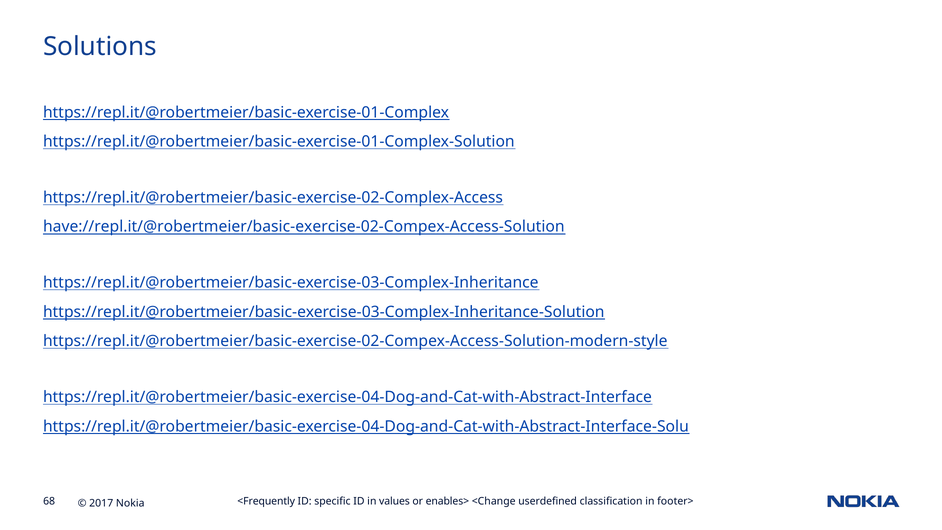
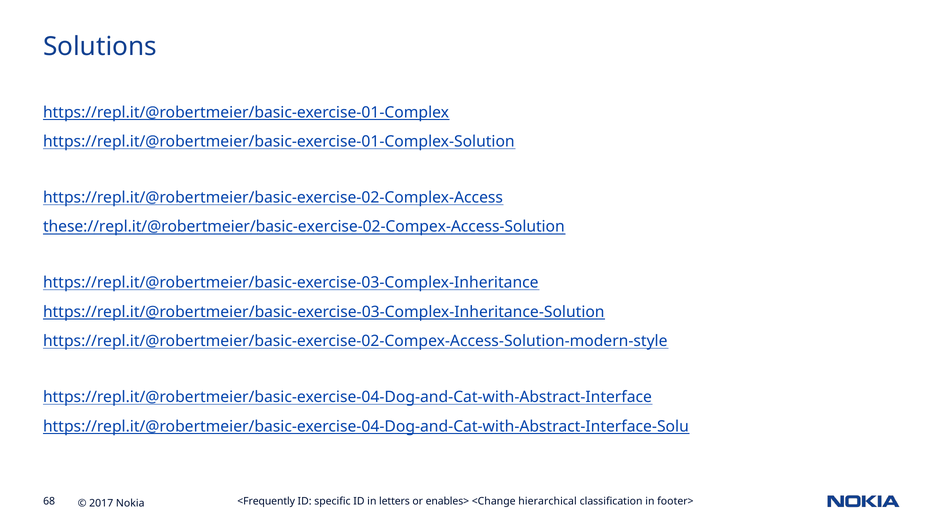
have://repl.it/@robertmeier/basic-exercise-02-Compex-Access-Solution: have://repl.it/@robertmeier/basic-exercise-02-Compex-Access-Solution -> these://repl.it/@robertmeier/basic-exercise-02-Compex-Access-Solution
values: values -> letters
userdefined: userdefined -> hierarchical
